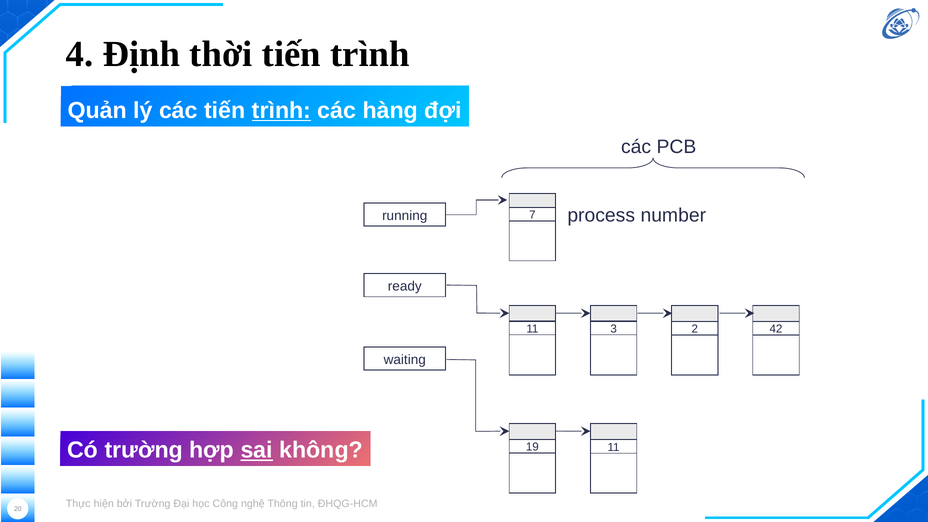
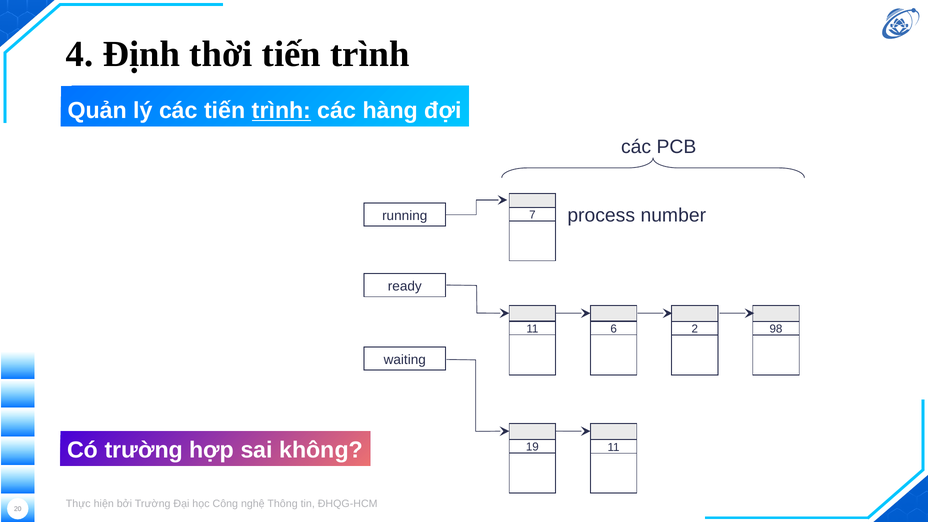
3: 3 -> 6
42: 42 -> 98
sai underline: present -> none
